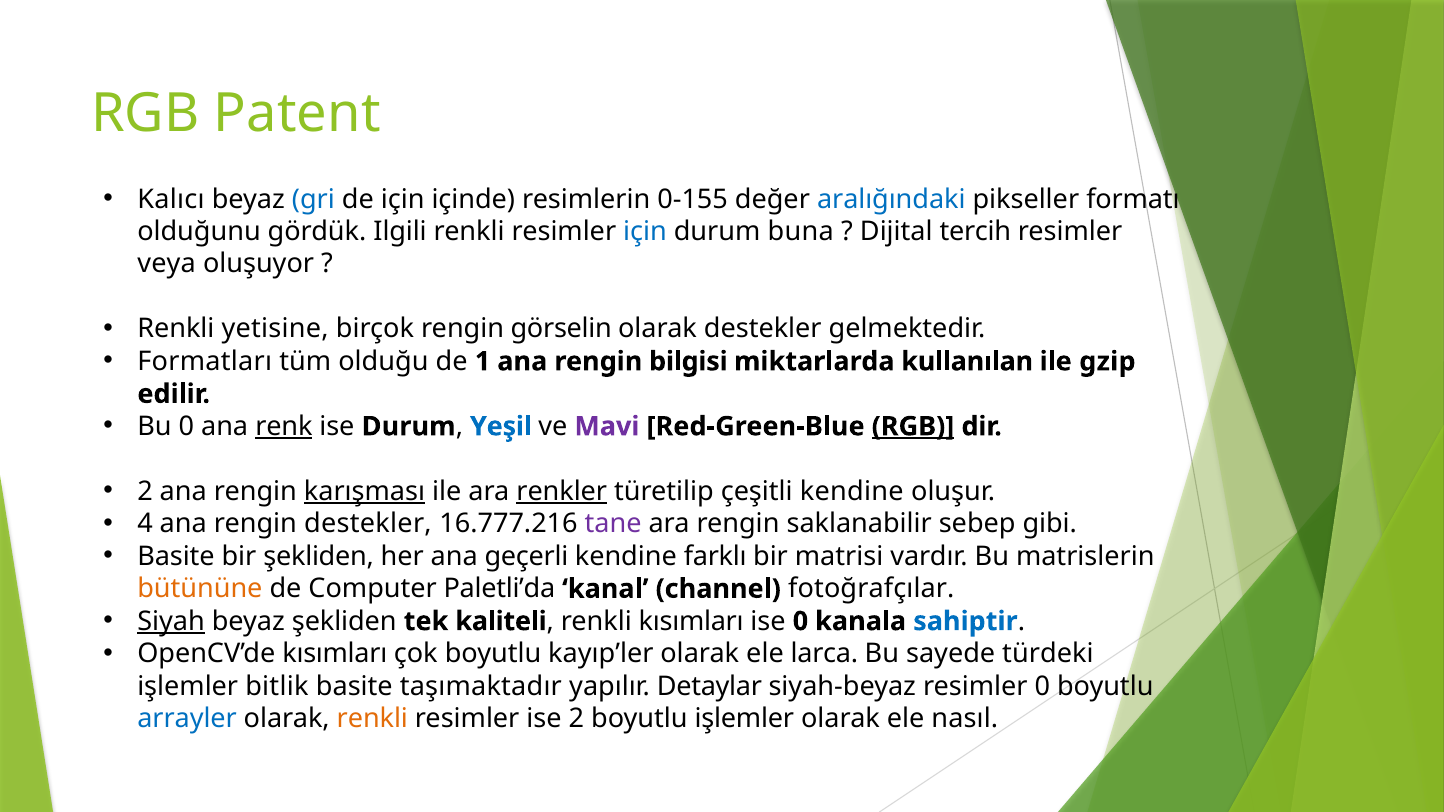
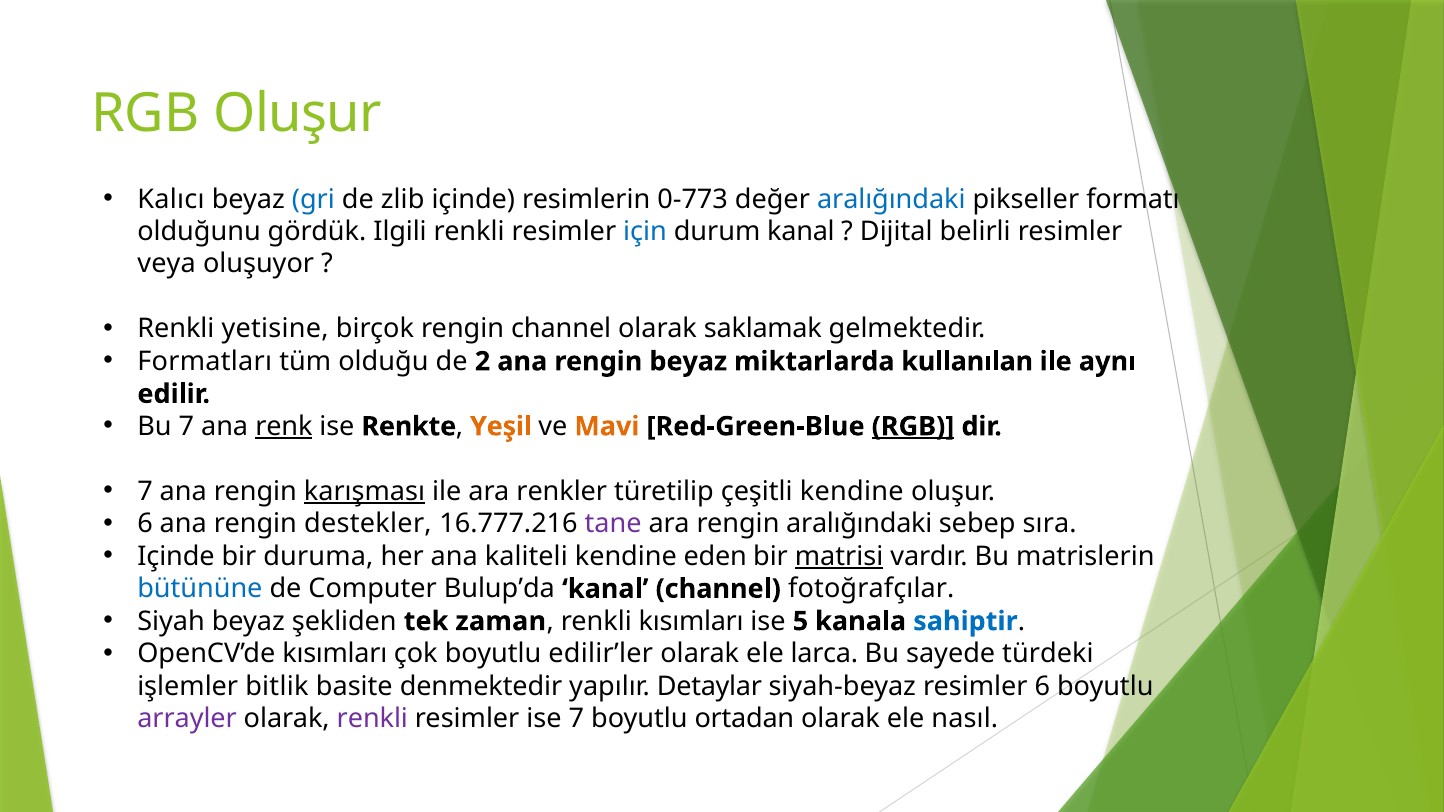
RGB Patent: Patent -> Oluşur
de için: için -> zlib
0-155: 0-155 -> 0-773
durum buna: buna -> kanal
tercih: tercih -> belirli
rengin görselin: görselin -> channel
olarak destekler: destekler -> saklamak
1: 1 -> 2
rengin bilgisi: bilgisi -> beyaz
gzip: gzip -> aynı
Bu 0: 0 -> 7
ise Durum: Durum -> Renkte
Yeşil colour: blue -> orange
Mavi colour: purple -> orange
2 at (145, 492): 2 -> 7
renkler underline: present -> none
4 at (145, 524): 4 -> 6
rengin saklanabilir: saklanabilir -> aralığındaki
gibi: gibi -> sıra
Basite at (176, 557): Basite -> Içinde
bir şekliden: şekliden -> duruma
geçerli: geçerli -> kaliteli
farklı: farklı -> eden
matrisi underline: none -> present
bütününe colour: orange -> blue
Paletli’da: Paletli’da -> Bulup’da
Siyah underline: present -> none
kaliteli: kaliteli -> zaman
ise 0: 0 -> 5
kayıp’ler: kayıp’ler -> edilir’ler
taşımaktadır: taşımaktadır -> denmektedir
resimler 0: 0 -> 6
arrayler colour: blue -> purple
renkli at (372, 719) colour: orange -> purple
ise 2: 2 -> 7
boyutlu işlemler: işlemler -> ortadan
